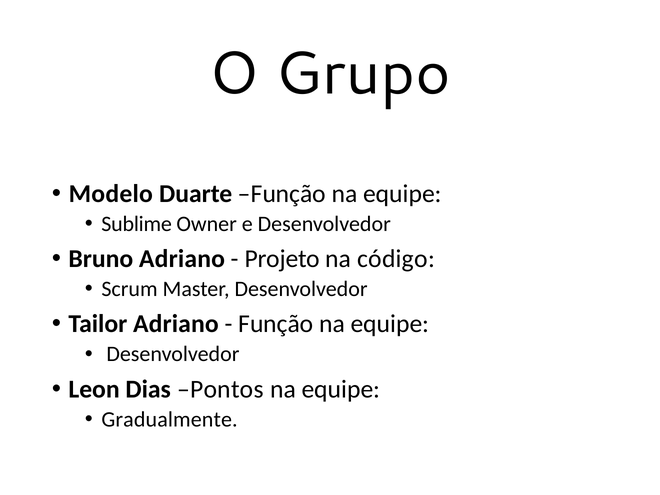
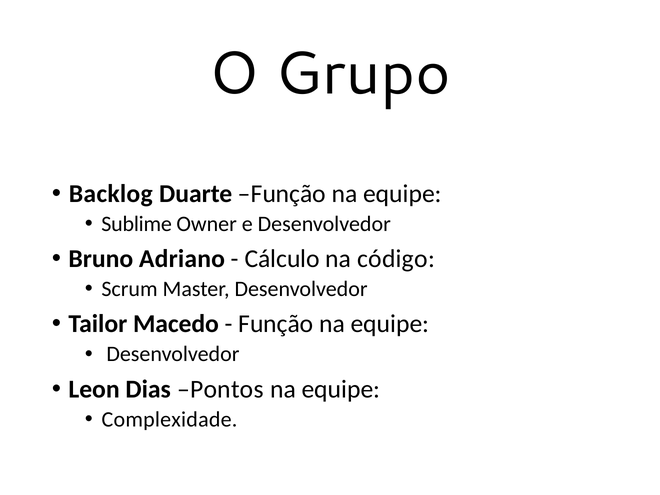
Modelo: Modelo -> Backlog
Projeto: Projeto -> Cálculo
Tailor Adriano: Adriano -> Macedo
Gradualmente: Gradualmente -> Complexidade
